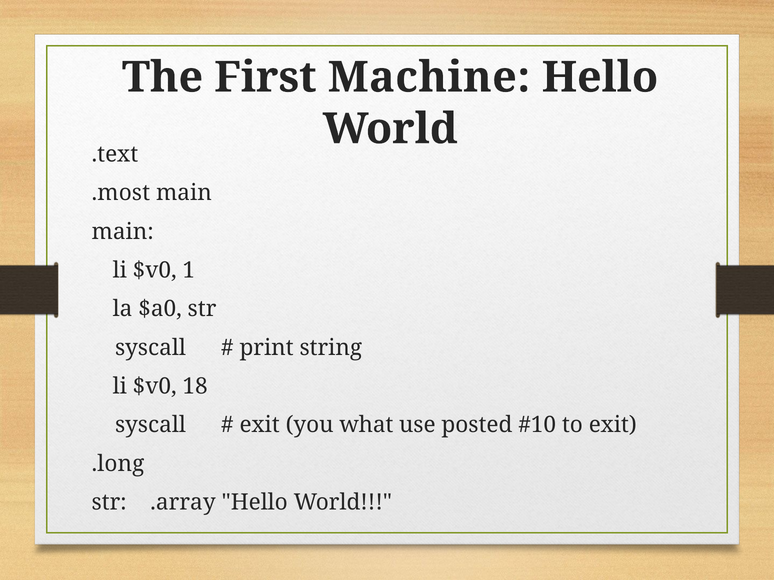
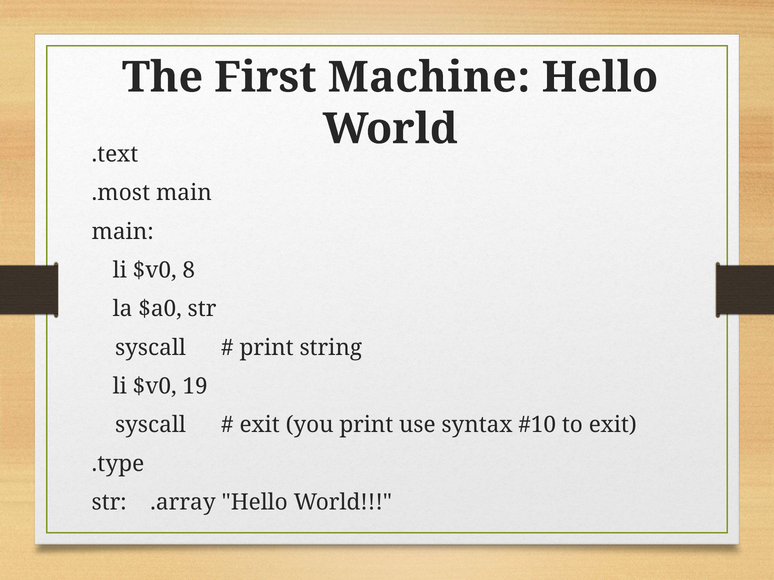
1: 1 -> 8
18: 18 -> 19
you what: what -> print
posted: posted -> syntax
.long: .long -> .type
